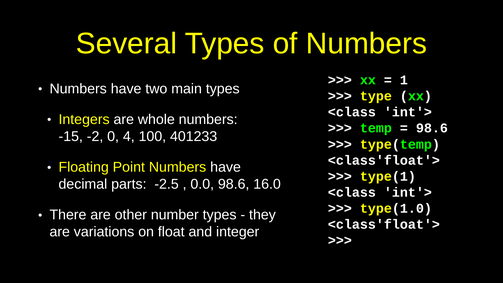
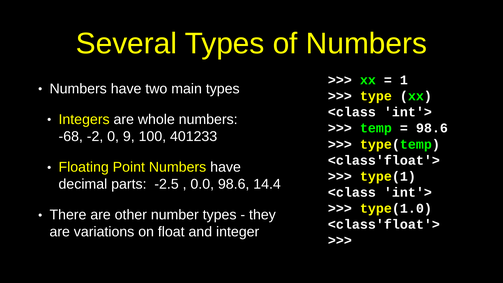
-15: -15 -> -68
4: 4 -> 9
16.0: 16.0 -> 14.4
